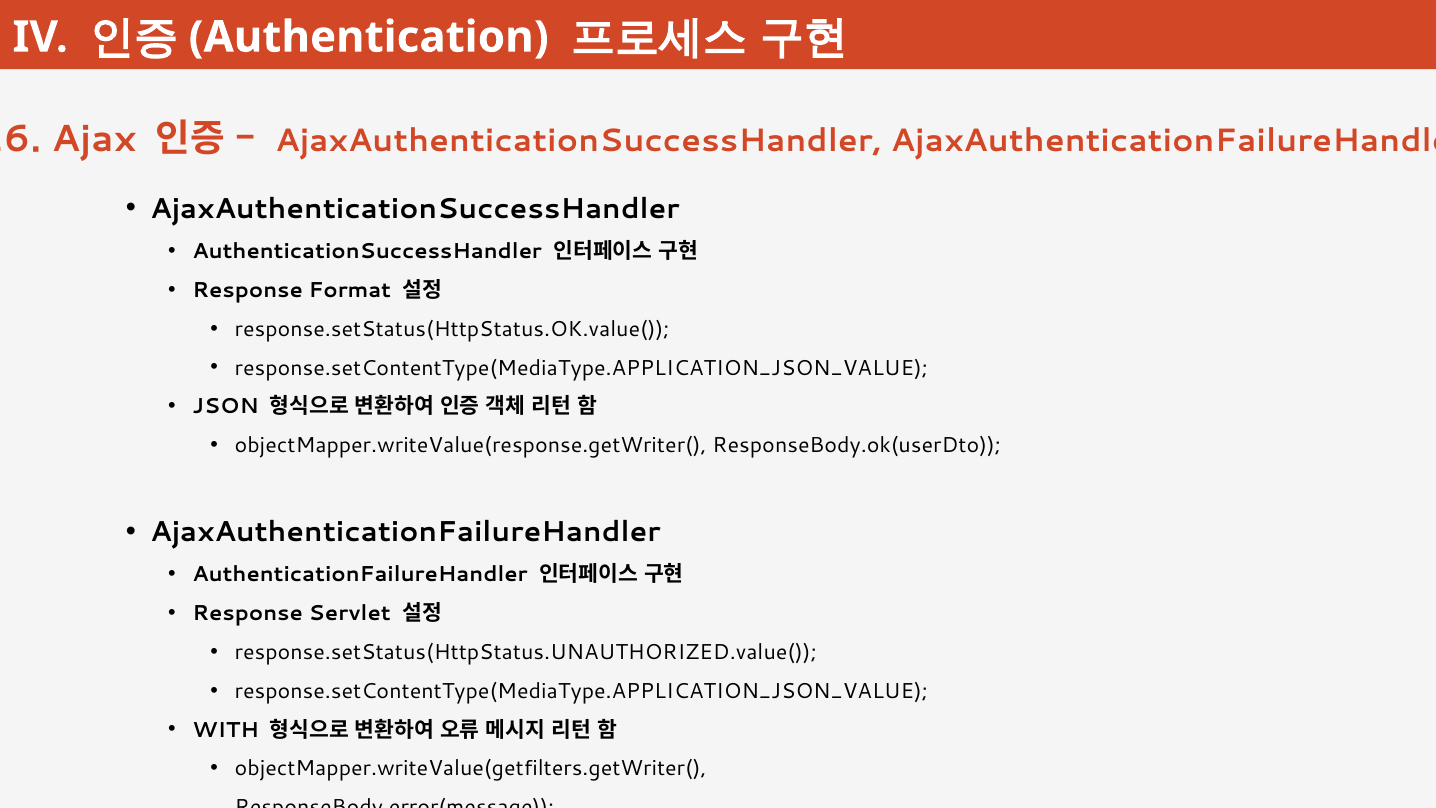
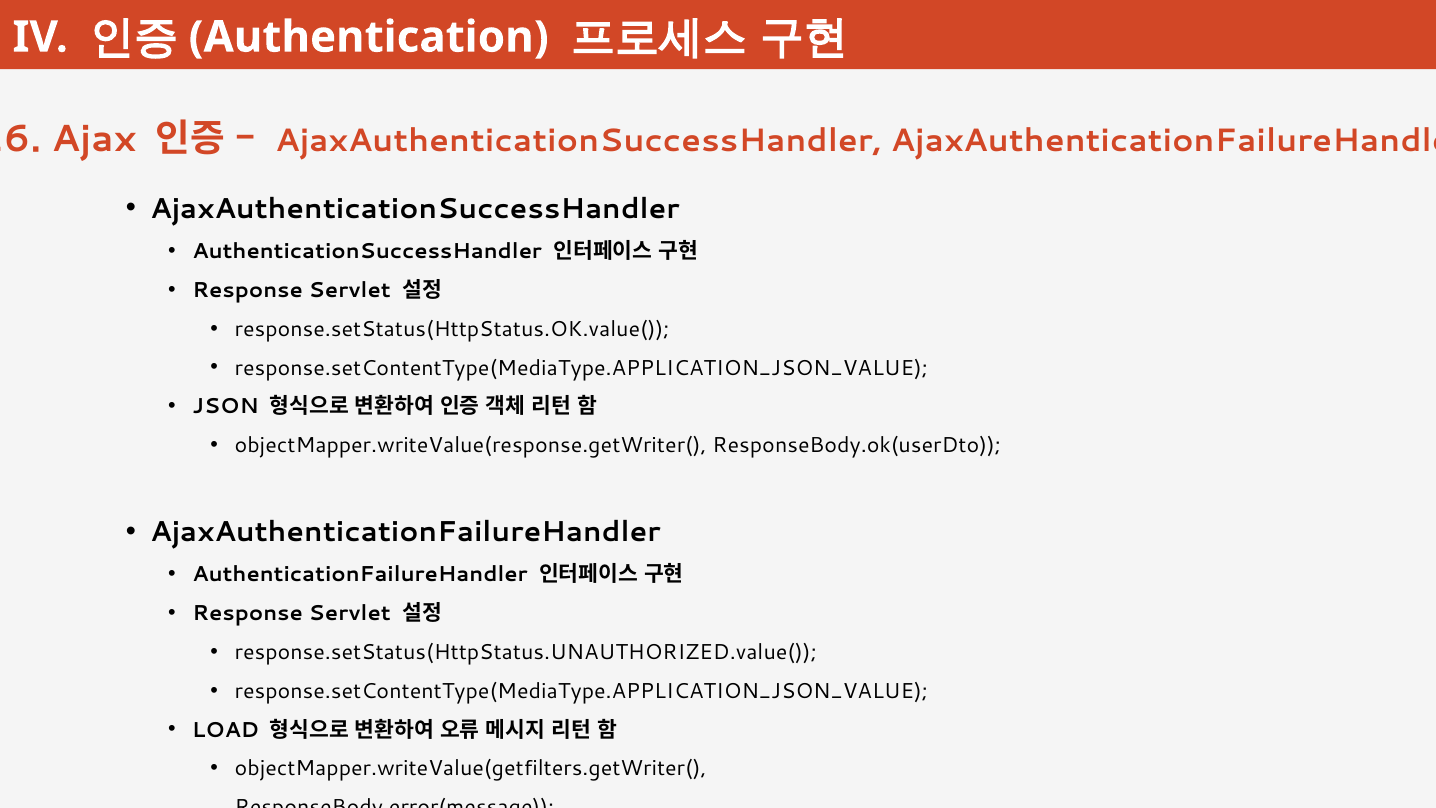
Format at (350, 290): Format -> Servlet
WITH: WITH -> LOAD
